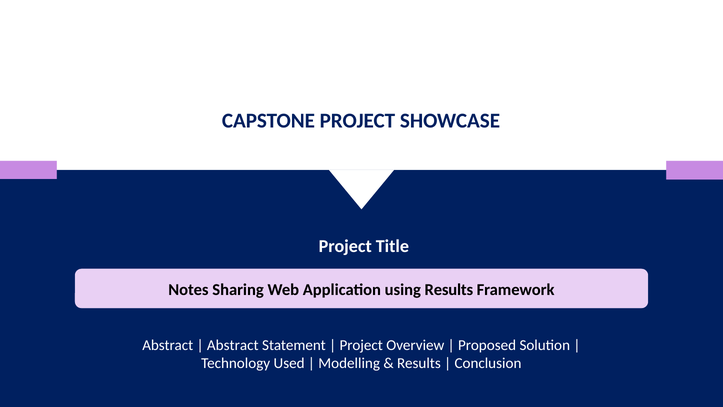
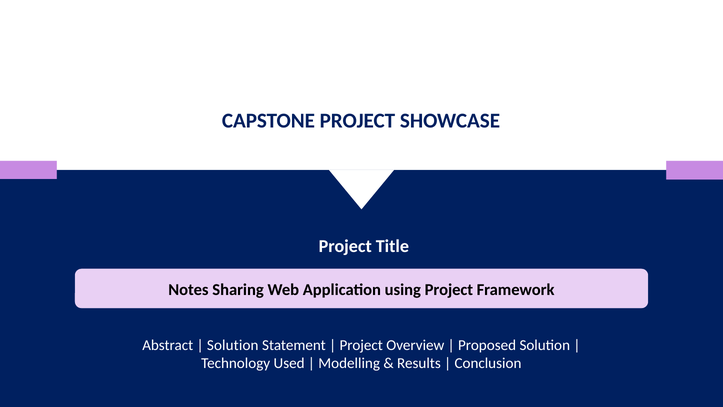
using Results: Results -> Project
Abstract at (233, 345): Abstract -> Solution
